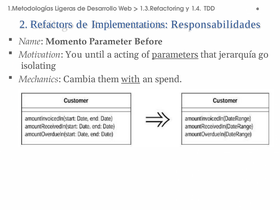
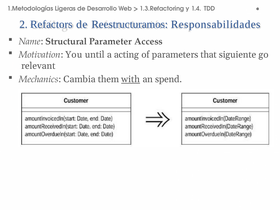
Implementations: Implementations -> Reestructuramos
Momento: Momento -> Structural
Before: Before -> Access
parameters underline: present -> none
jerarquía: jerarquía -> siguiente
isolating: isolating -> relevant
